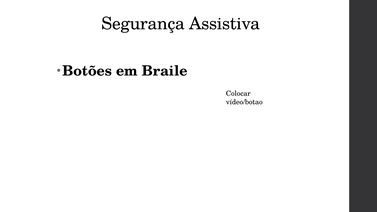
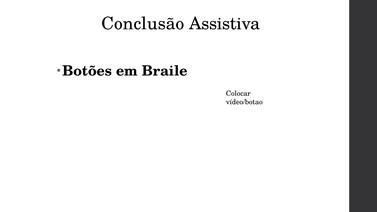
Segurança: Segurança -> Conclusão
